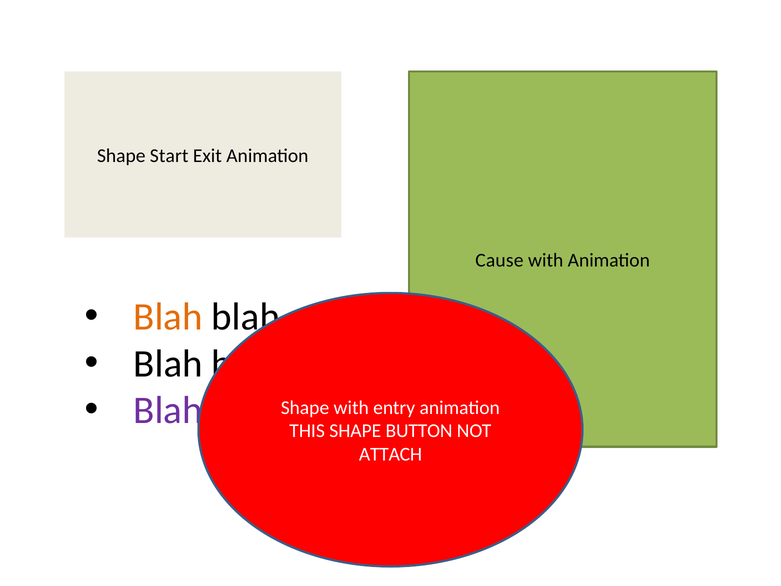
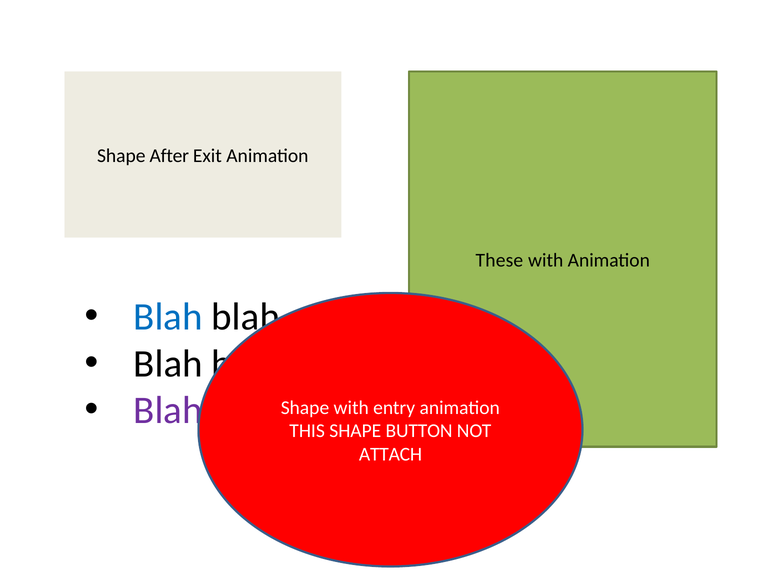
Start: Start -> After
Cause: Cause -> These
Blah at (168, 317) colour: orange -> blue
